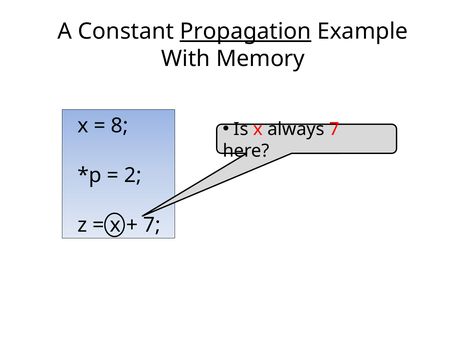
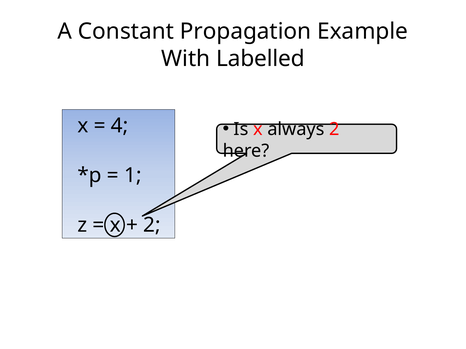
Propagation underline: present -> none
Memory: Memory -> Labelled
always 7: 7 -> 2
8: 8 -> 4
2: 2 -> 1
7 at (152, 225): 7 -> 2
